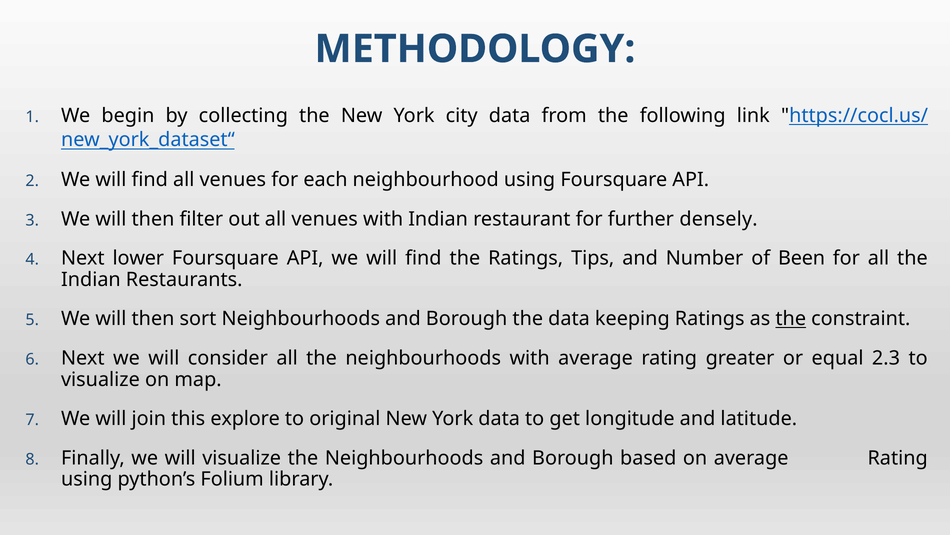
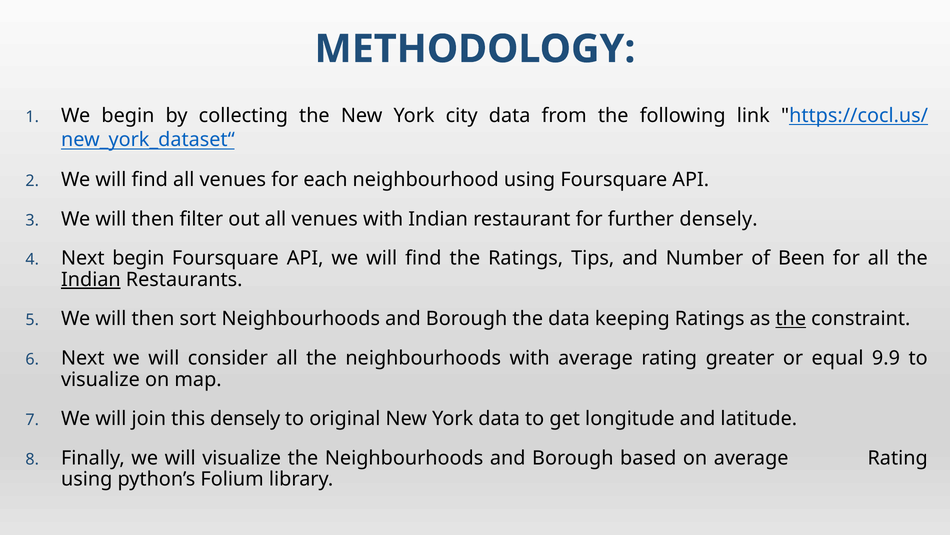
Next lower: lower -> begin
Indian at (91, 279) underline: none -> present
2.3: 2.3 -> 9.9
this explore: explore -> densely
